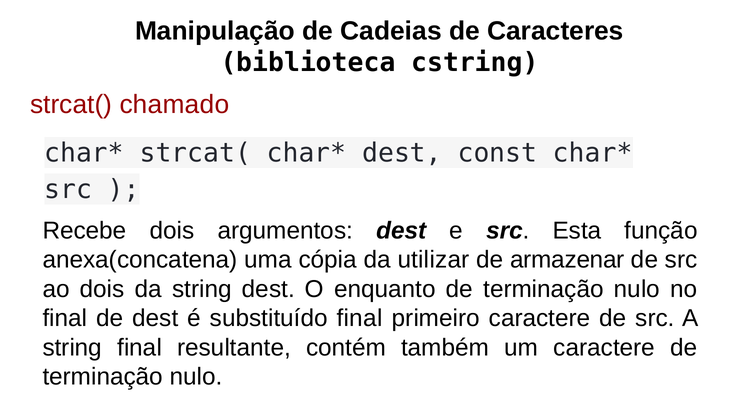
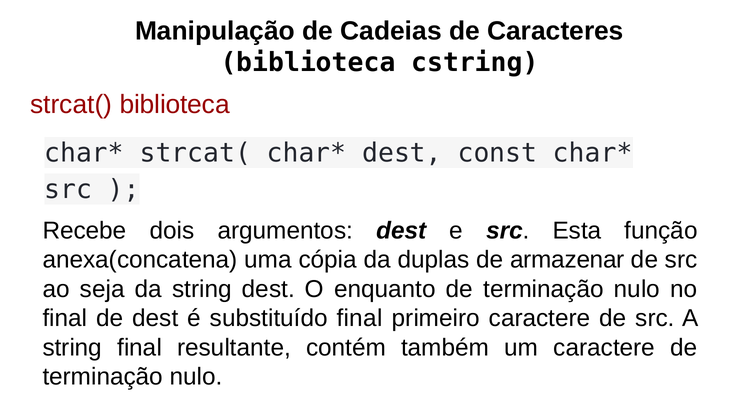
strcat( chamado: chamado -> biblioteca
utilizar: utilizar -> duplas
ao dois: dois -> seja
